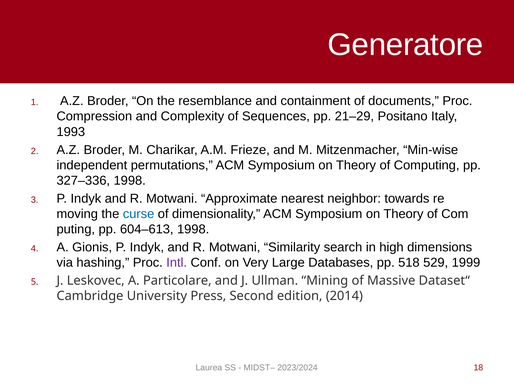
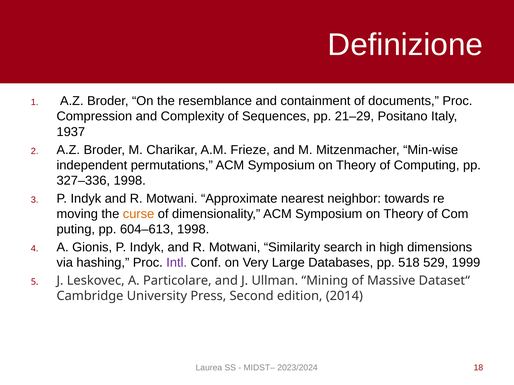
Generatore: Generatore -> Definizione
1993: 1993 -> 1937
curse colour: blue -> orange
